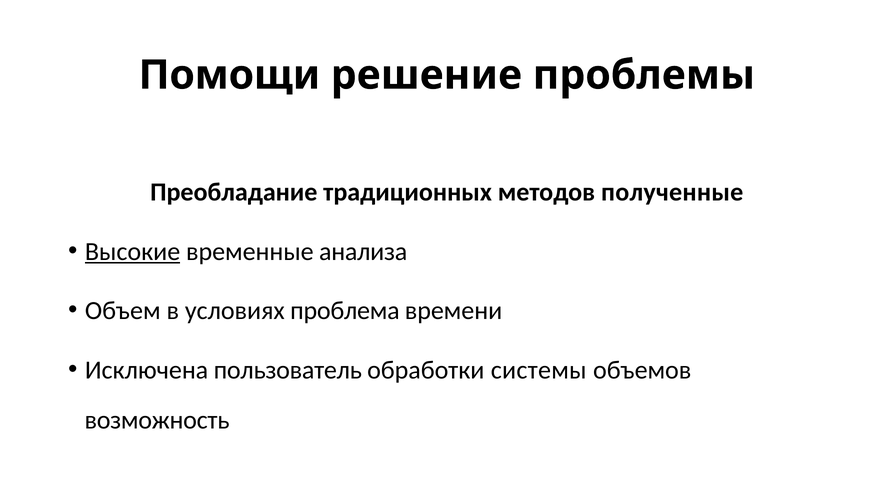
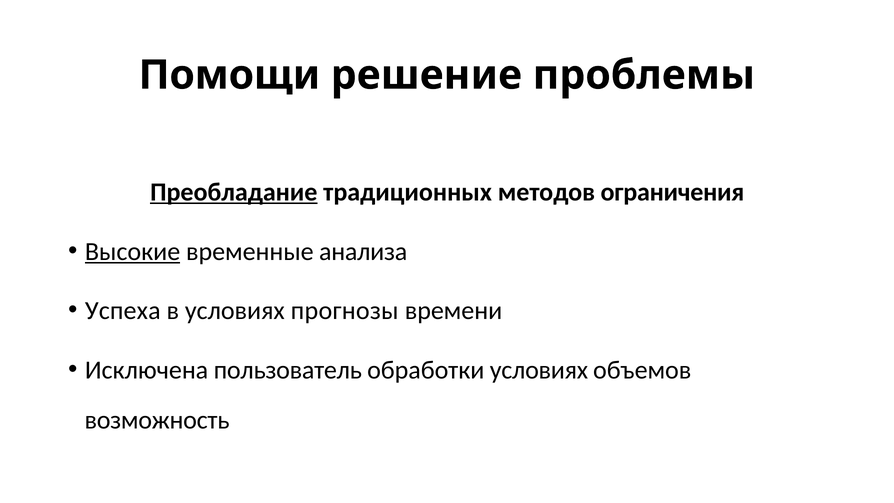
Преобладание underline: none -> present
полученные: полученные -> ограничения
Объем: Объем -> Успеха
проблема: проблема -> прогнозы
обработки системы: системы -> условиях
